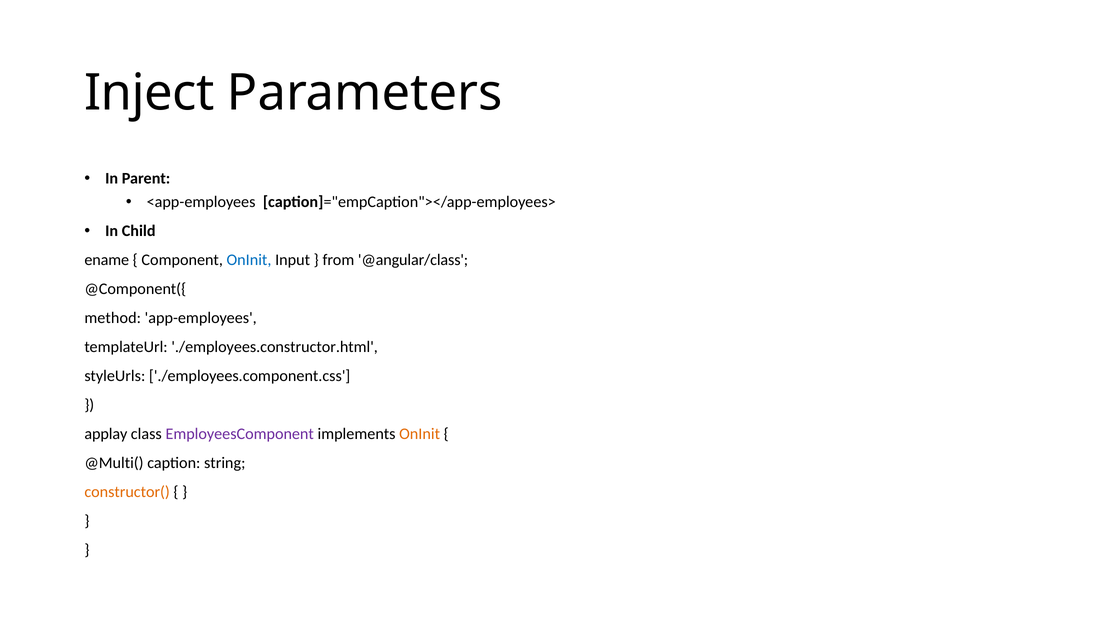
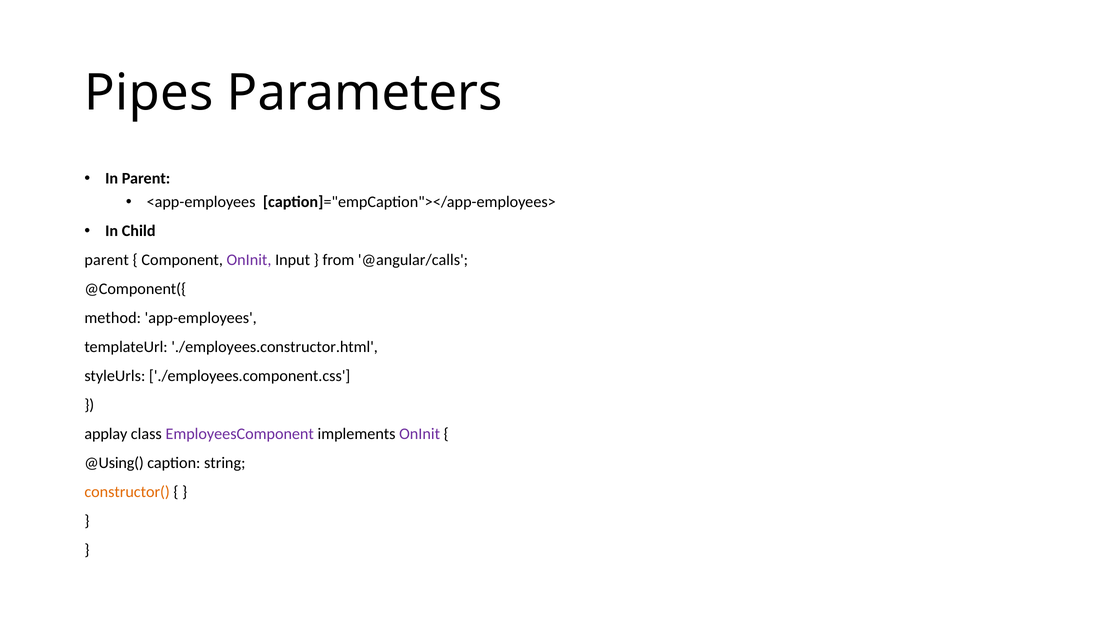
Inject: Inject -> Pipes
ename at (107, 260): ename -> parent
OnInit at (249, 260) colour: blue -> purple
@angular/class: @angular/class -> @angular/calls
OnInit at (420, 434) colour: orange -> purple
@Multi(: @Multi( -> @Using(
